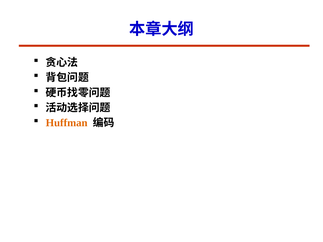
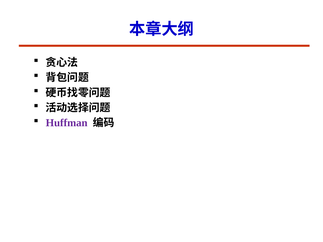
Huffman colour: orange -> purple
